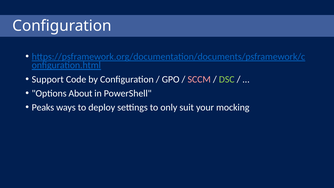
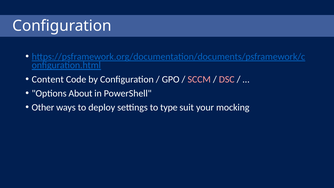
Support: Support -> Content
DSC colour: light green -> pink
Peaks: Peaks -> Other
only: only -> type
